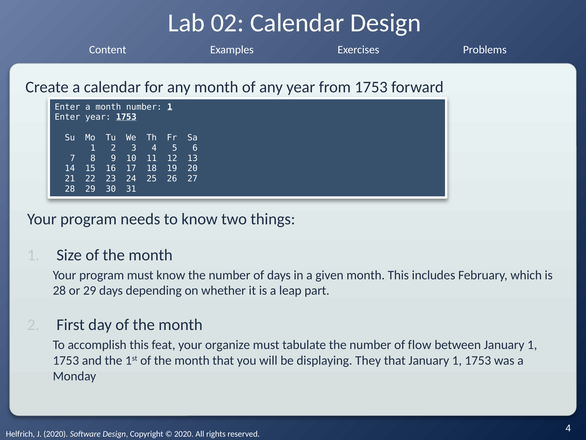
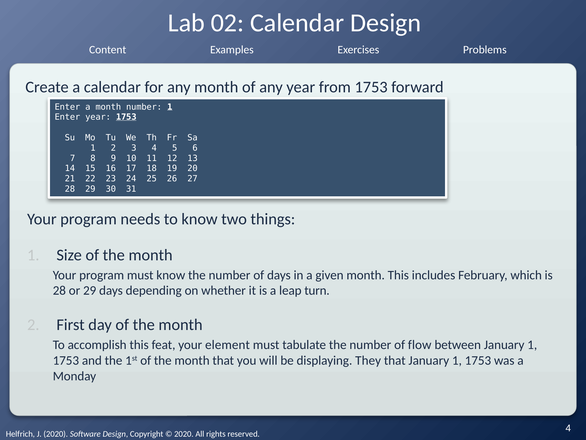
part: part -> turn
organize: organize -> element
